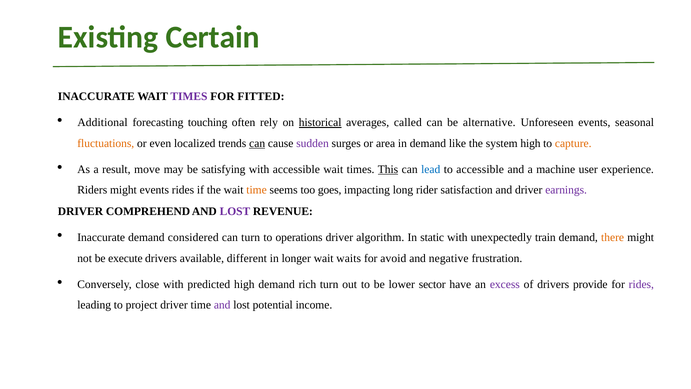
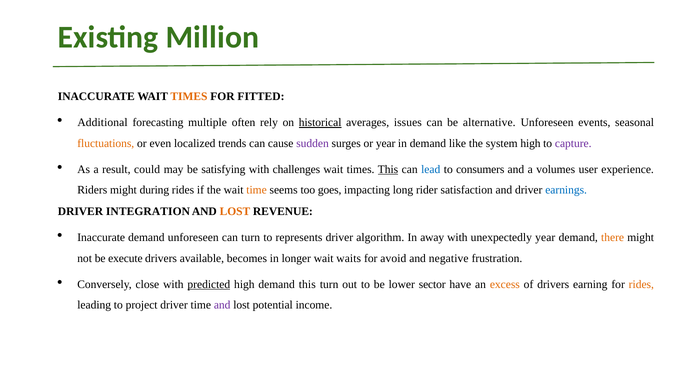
Certain: Certain -> Million
TIMES at (189, 96) colour: purple -> orange
touching: touching -> multiple
called: called -> issues
can at (257, 143) underline: present -> none
or area: area -> year
capture colour: orange -> purple
move: move -> could
with accessible: accessible -> challenges
to accessible: accessible -> consumers
machine: machine -> volumes
might events: events -> during
earnings colour: purple -> blue
COMPREHEND: COMPREHEND -> INTEGRATION
LOST at (235, 211) colour: purple -> orange
demand considered: considered -> unforeseen
operations: operations -> represents
static: static -> away
unexpectedly train: train -> year
different: different -> becomes
predicted underline: none -> present
demand rich: rich -> this
excess colour: purple -> orange
provide: provide -> earning
rides at (641, 284) colour: purple -> orange
